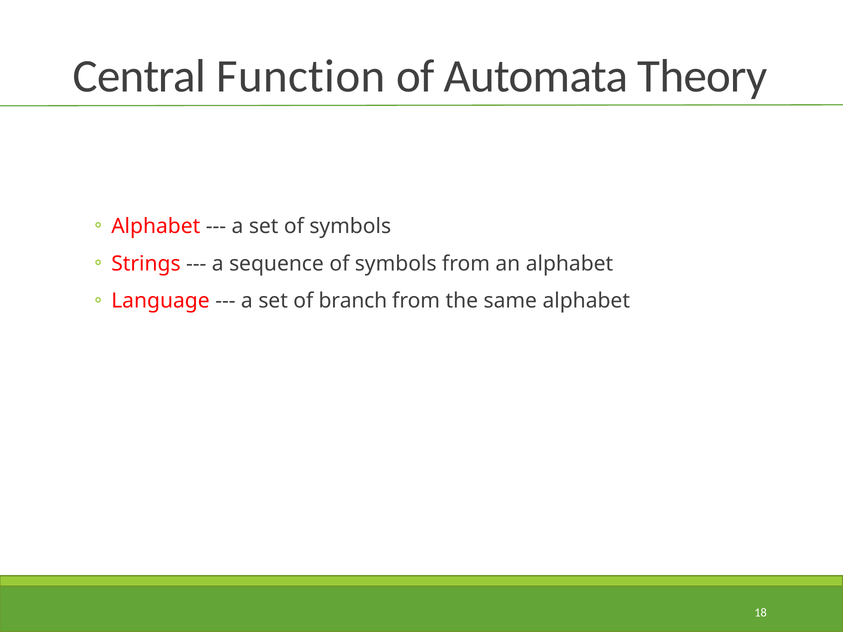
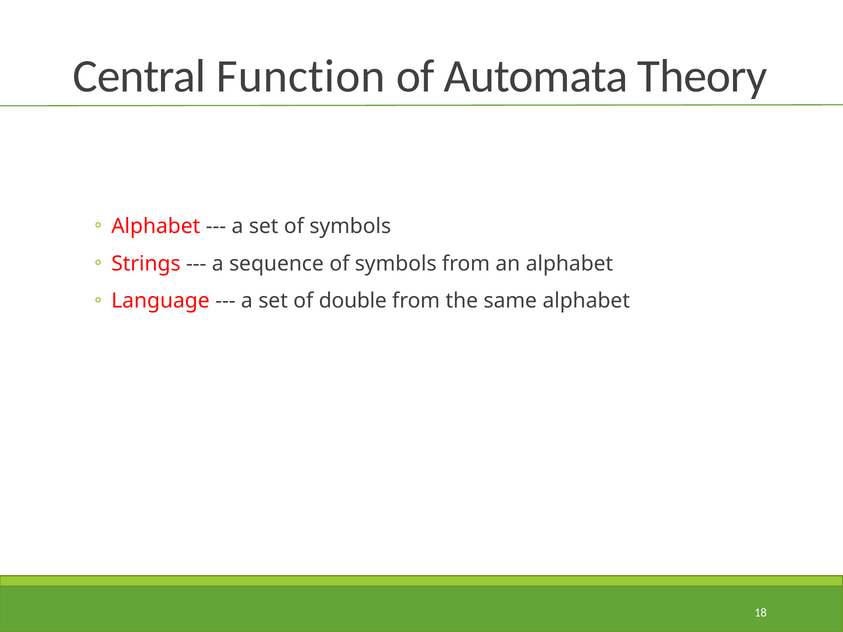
branch: branch -> double
